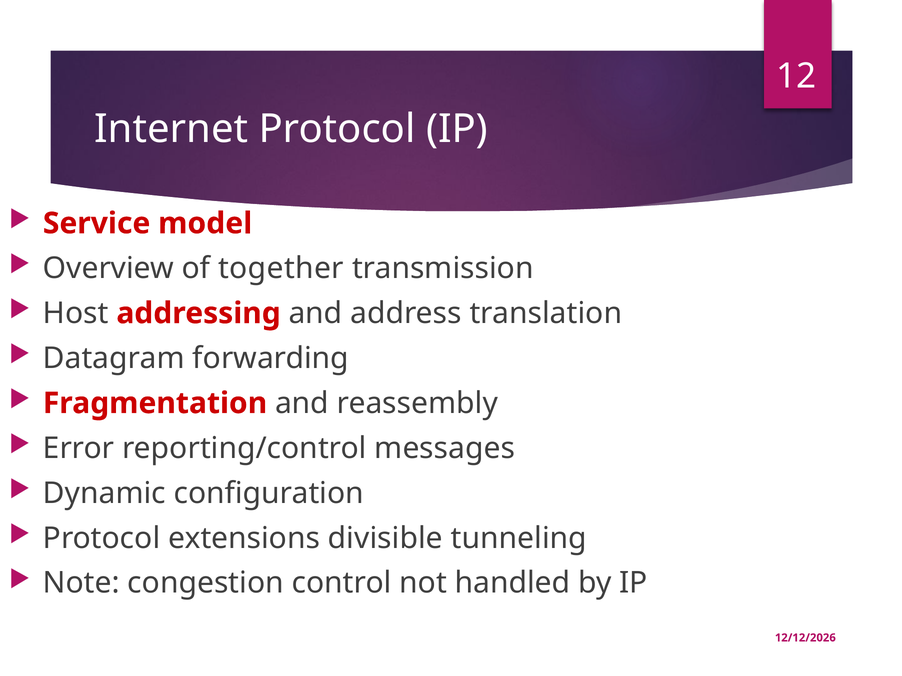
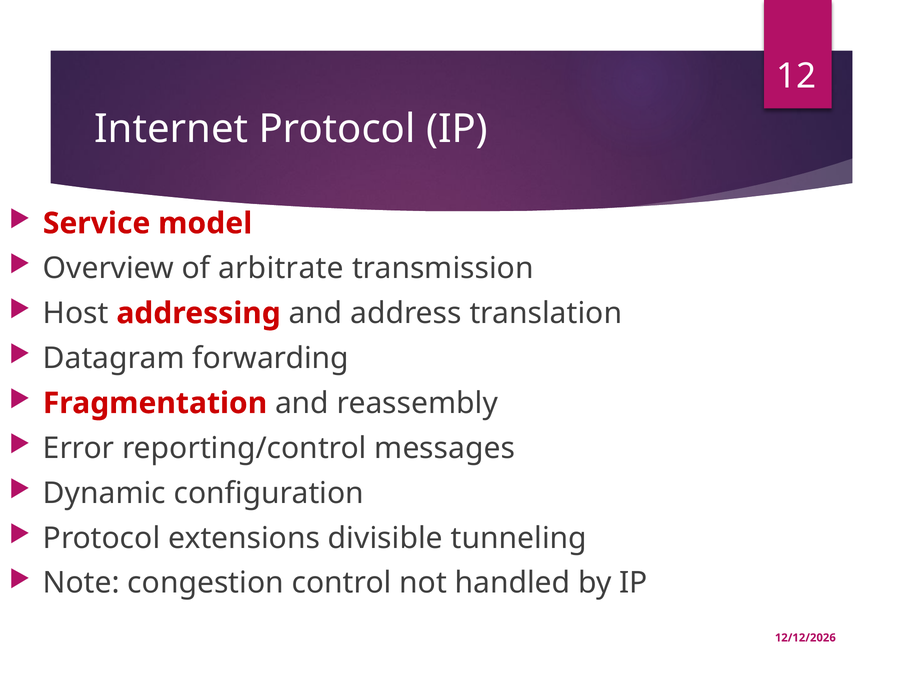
together: together -> arbitrate
